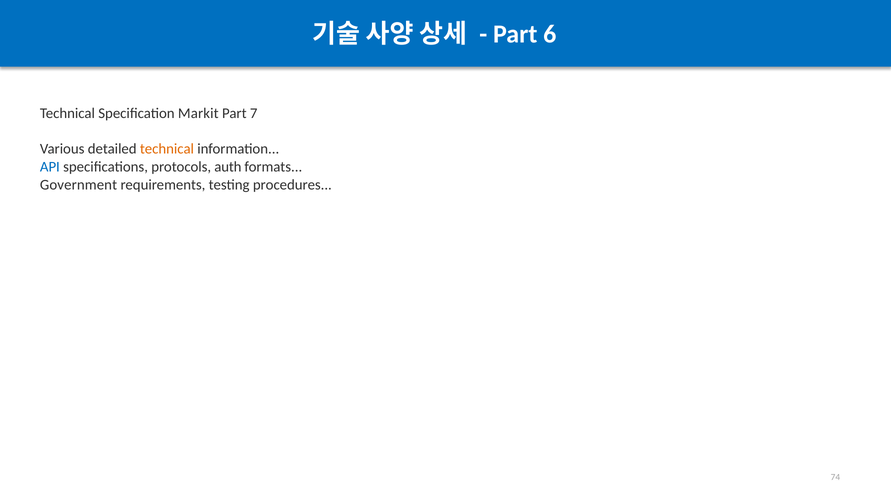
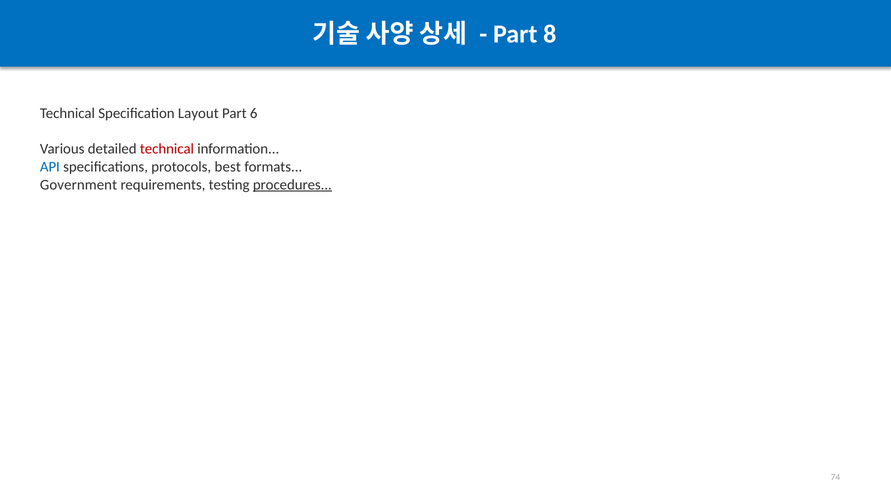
6: 6 -> 8
Markit: Markit -> Layout
7: 7 -> 6
technical at (167, 149) colour: orange -> red
auth: auth -> best
procedures underline: none -> present
